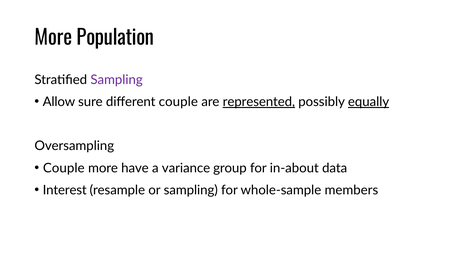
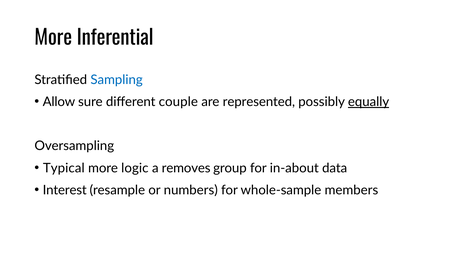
Population: Population -> Inferential
Sampling at (117, 80) colour: purple -> blue
represented underline: present -> none
Couple at (64, 168): Couple -> Typical
have: have -> logic
variance: variance -> removes
or sampling: sampling -> numbers
